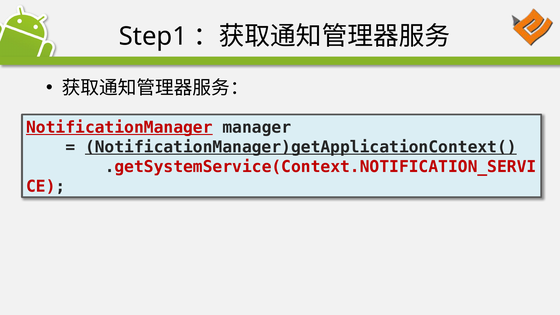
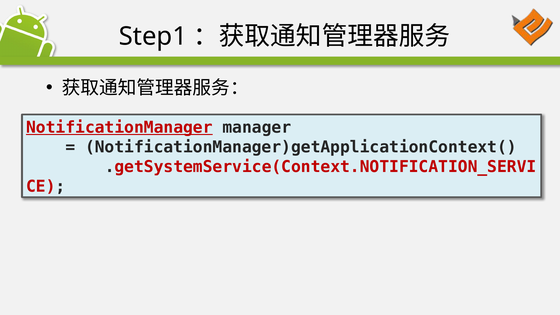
NotificationManager)getApplicationContext( underline: present -> none
